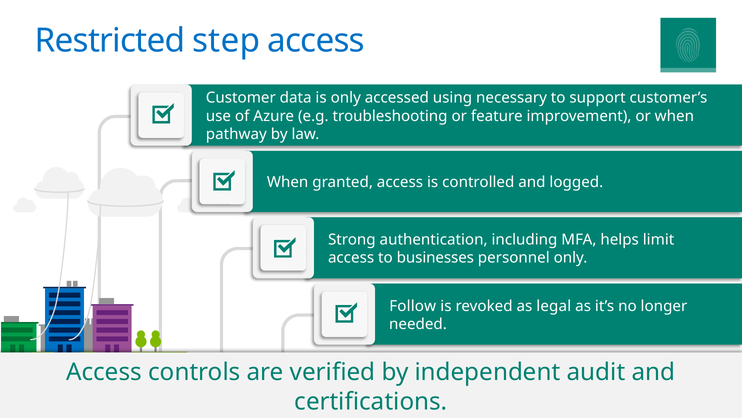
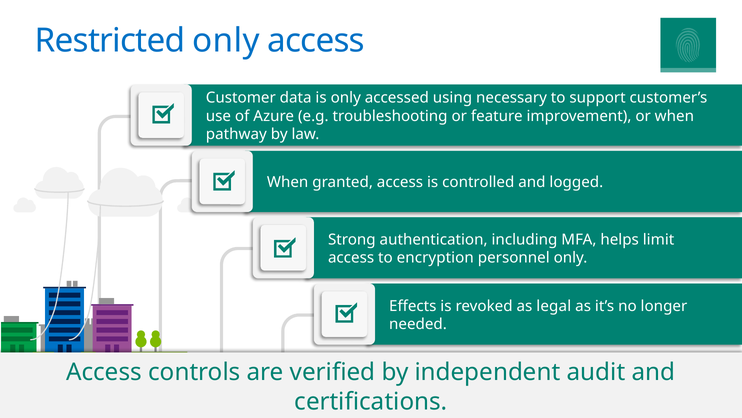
Restricted step: step -> only
businesses: businesses -> encryption
Follow: Follow -> Effects
